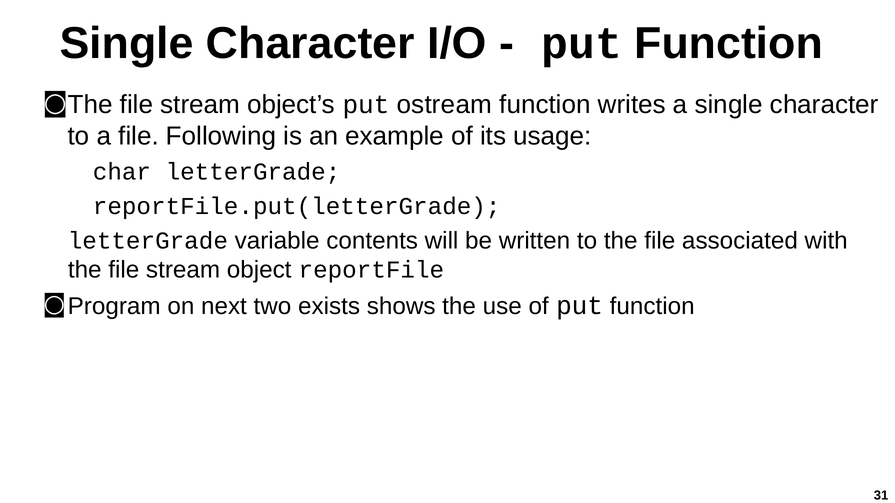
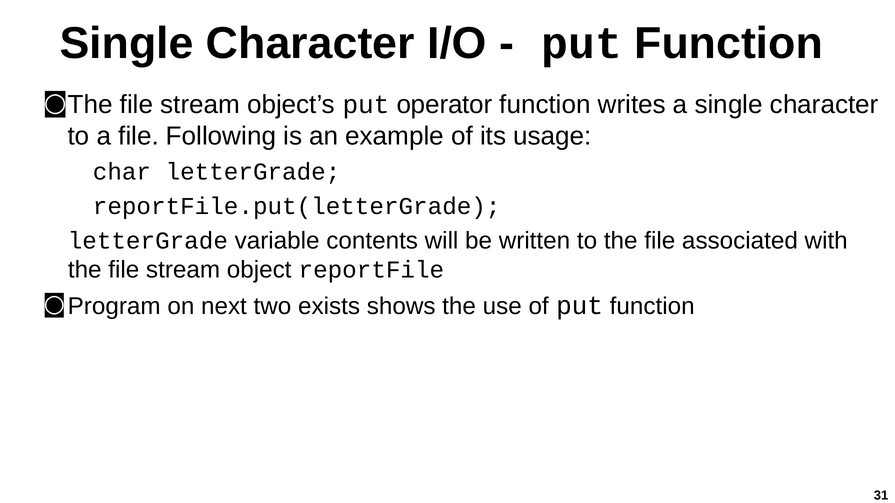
ostream: ostream -> operator
